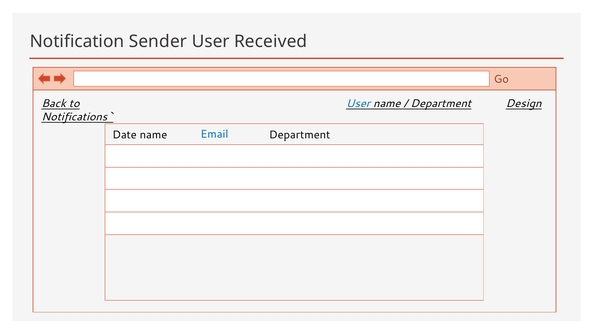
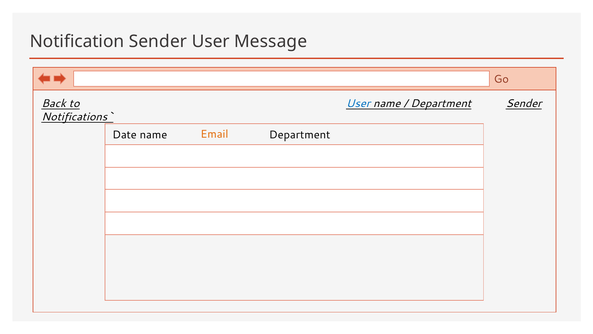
Received: Received -> Message
Department Design: Design -> Sender
Email colour: blue -> orange
